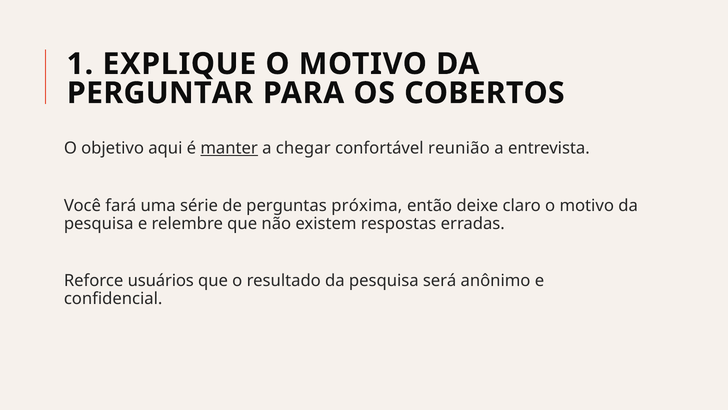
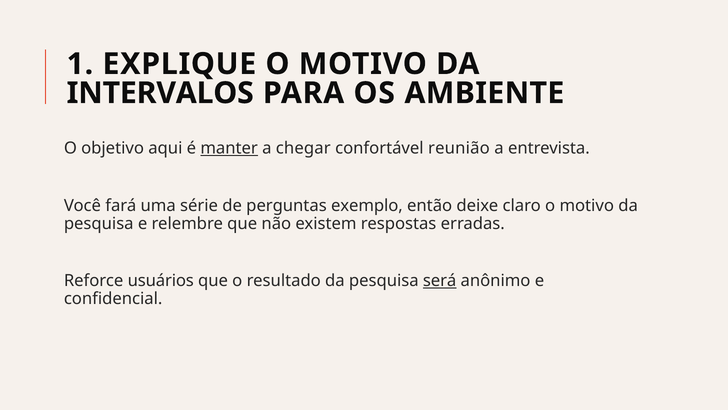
PERGUNTAR: PERGUNTAR -> INTERVALOS
COBERTOS: COBERTOS -> AMBIENTE
próxima: próxima -> exemplo
será underline: none -> present
